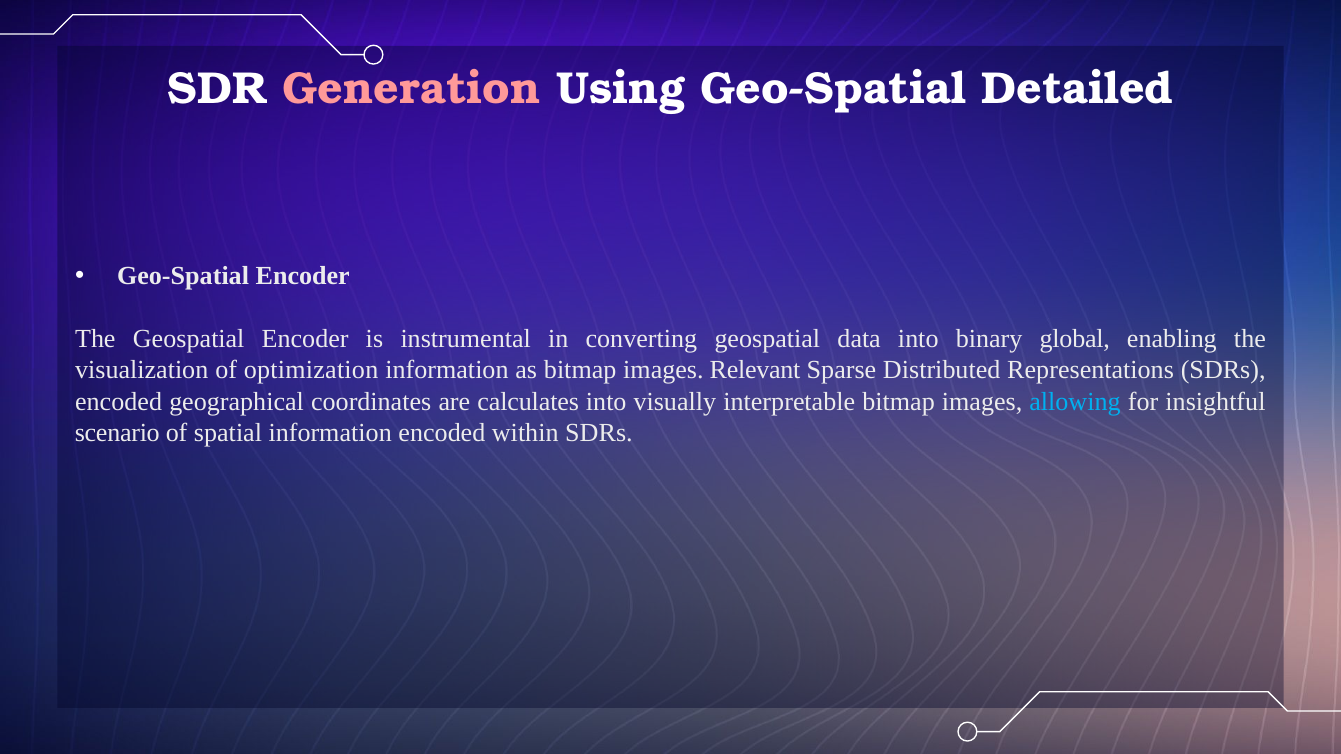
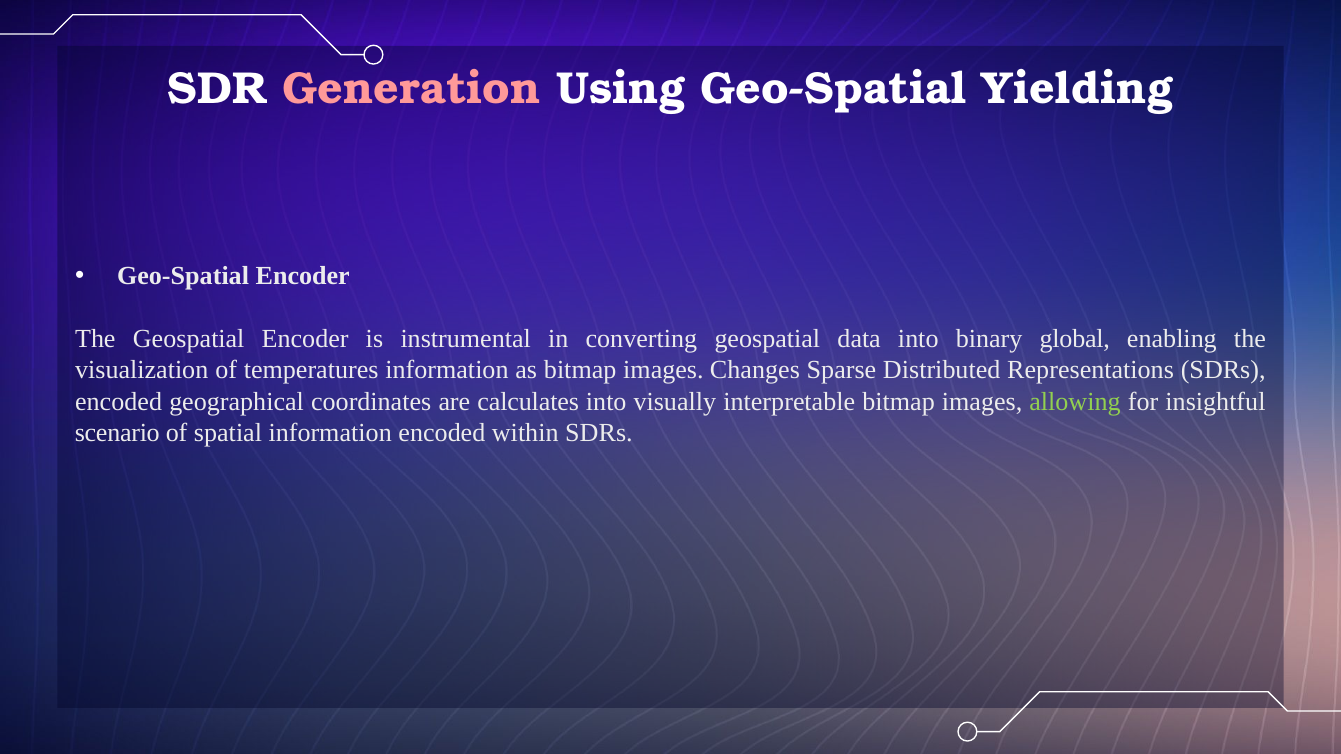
Detailed: Detailed -> Yielding
optimization: optimization -> temperatures
Relevant: Relevant -> Changes
allowing colour: light blue -> light green
